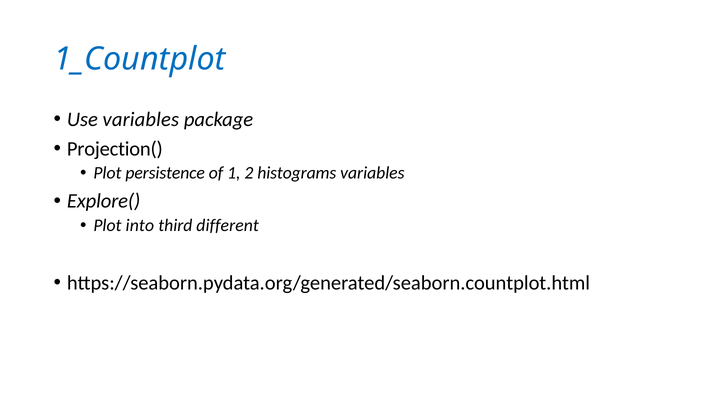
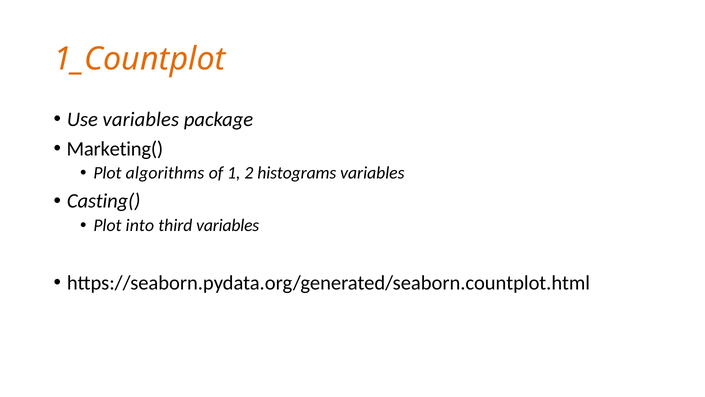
1_Countplot colour: blue -> orange
Projection(: Projection( -> Marketing(
persistence: persistence -> algorithms
Explore(: Explore( -> Casting(
third different: different -> variables
